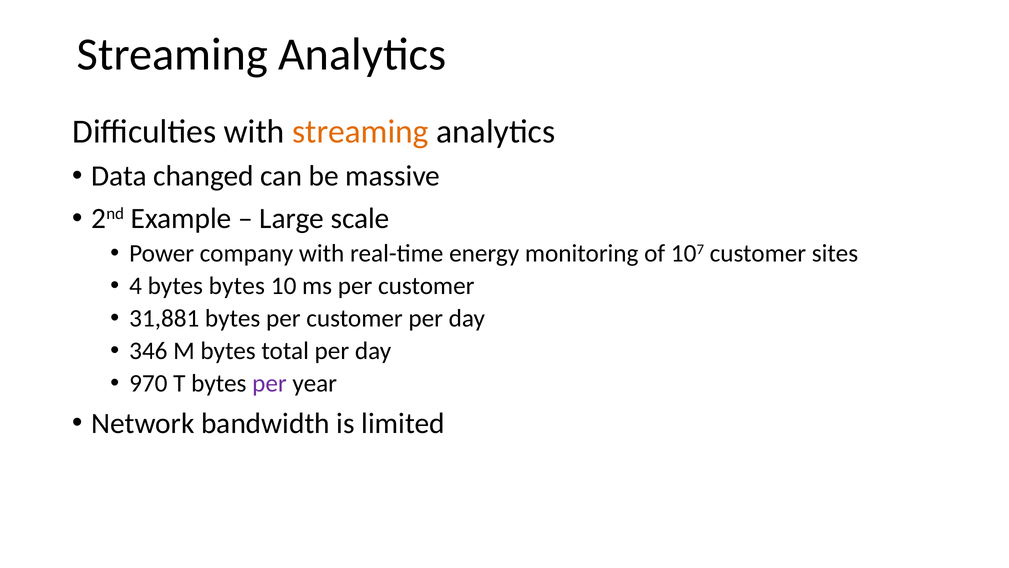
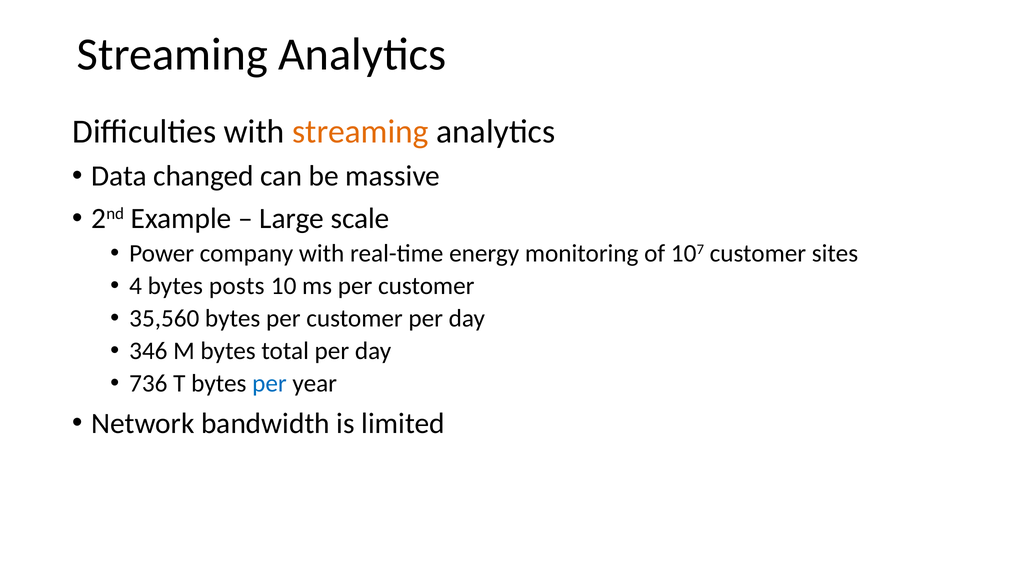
bytes bytes: bytes -> posts
31,881: 31,881 -> 35,560
970: 970 -> 736
per at (269, 383) colour: purple -> blue
